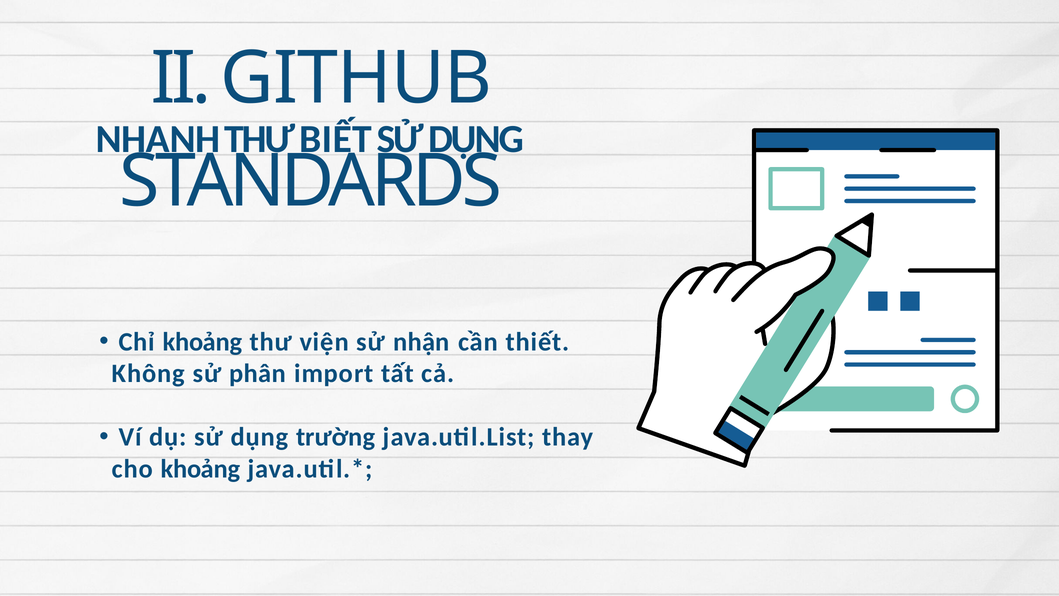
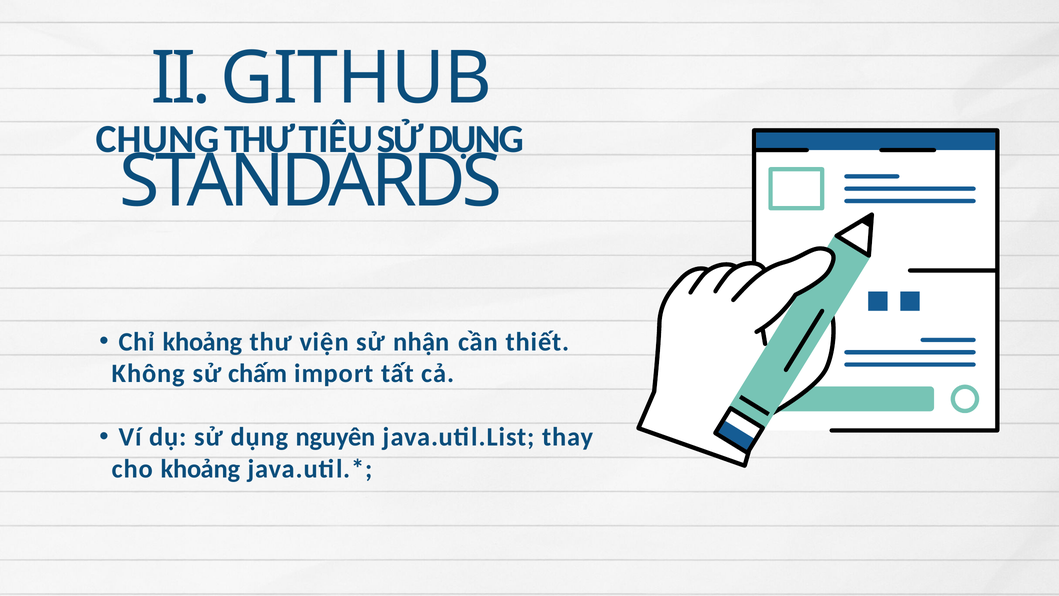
NHANH: NHANH -> CHUNG
BIẾT: BIẾT -> TIÊU
phân: phân -> chấm
trường: trường -> nguyên
